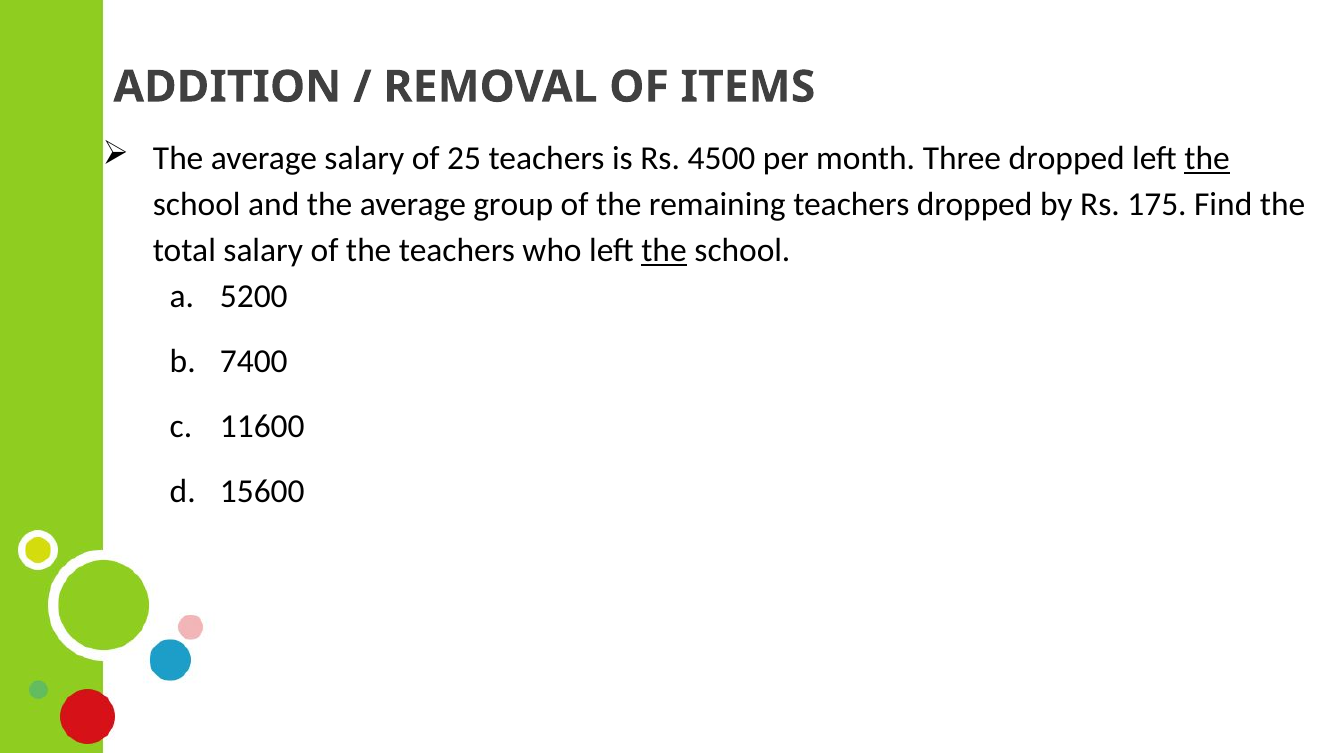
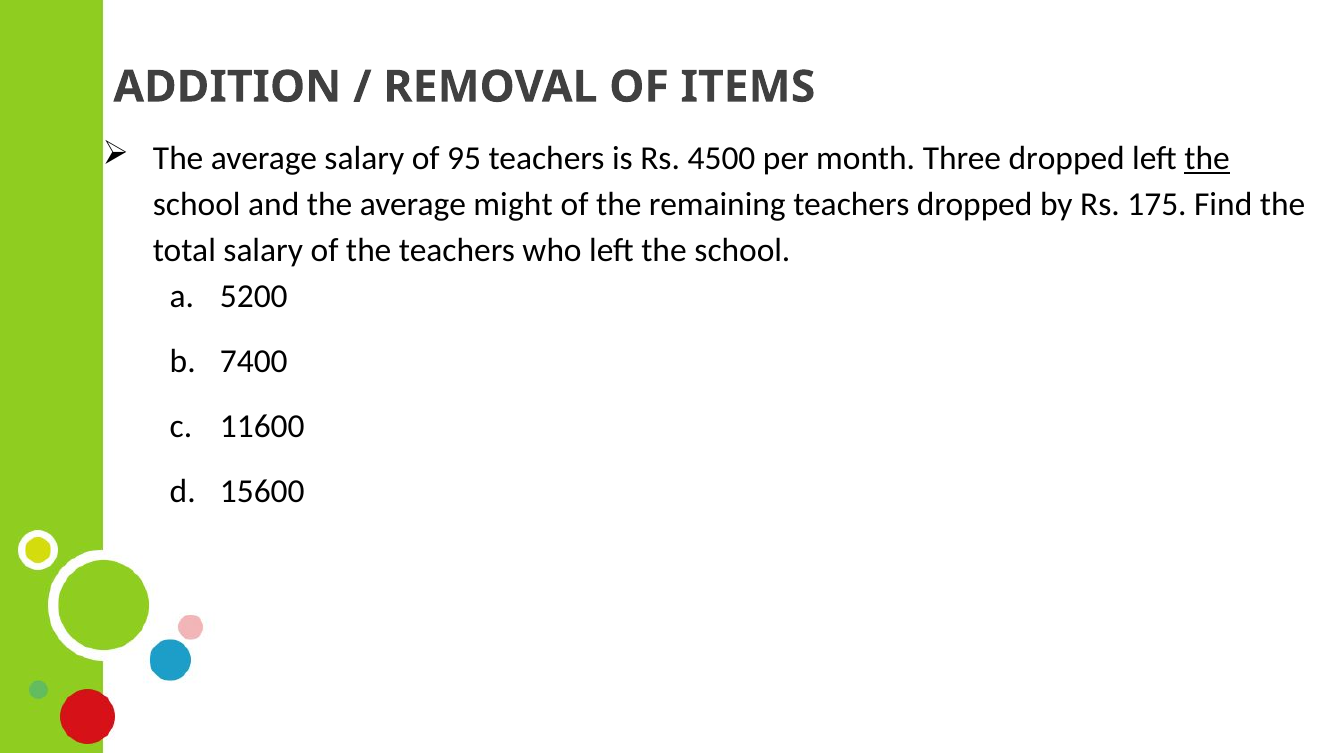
25: 25 -> 95
group: group -> might
the at (664, 251) underline: present -> none
